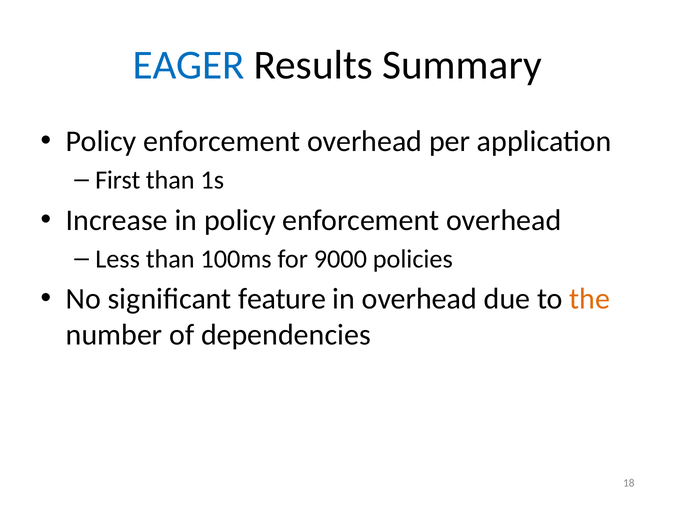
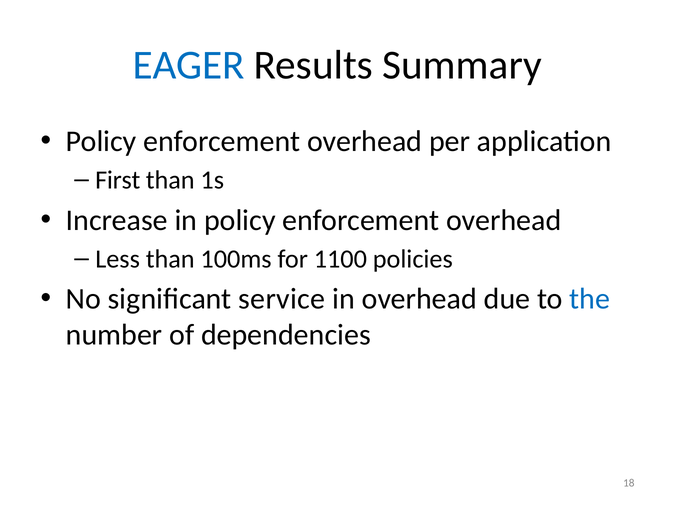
9000: 9000 -> 1100
feature: feature -> service
the colour: orange -> blue
